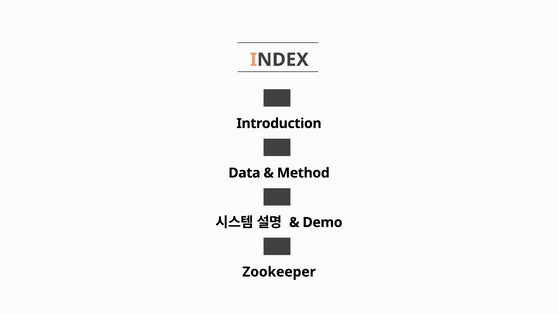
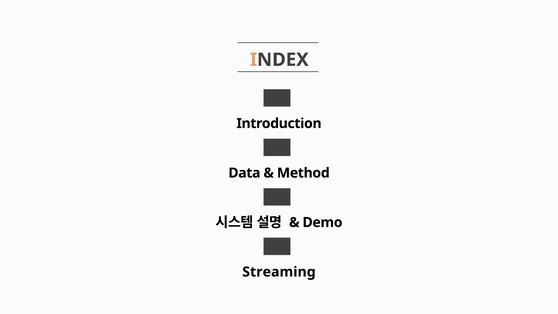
Zookeeper: Zookeeper -> Streaming
